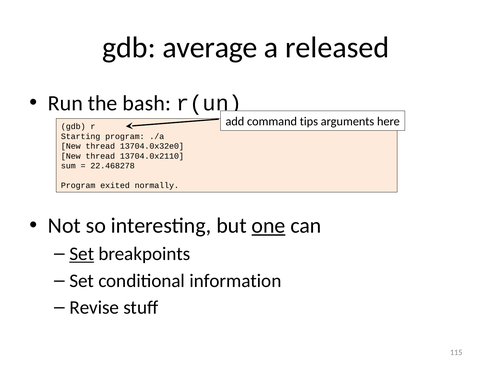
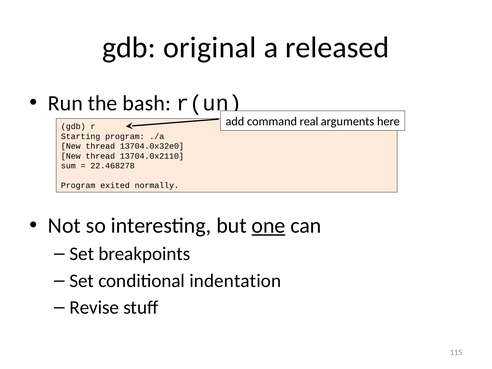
average: average -> original
tips: tips -> real
Set at (82, 254) underline: present -> none
information: information -> indentation
